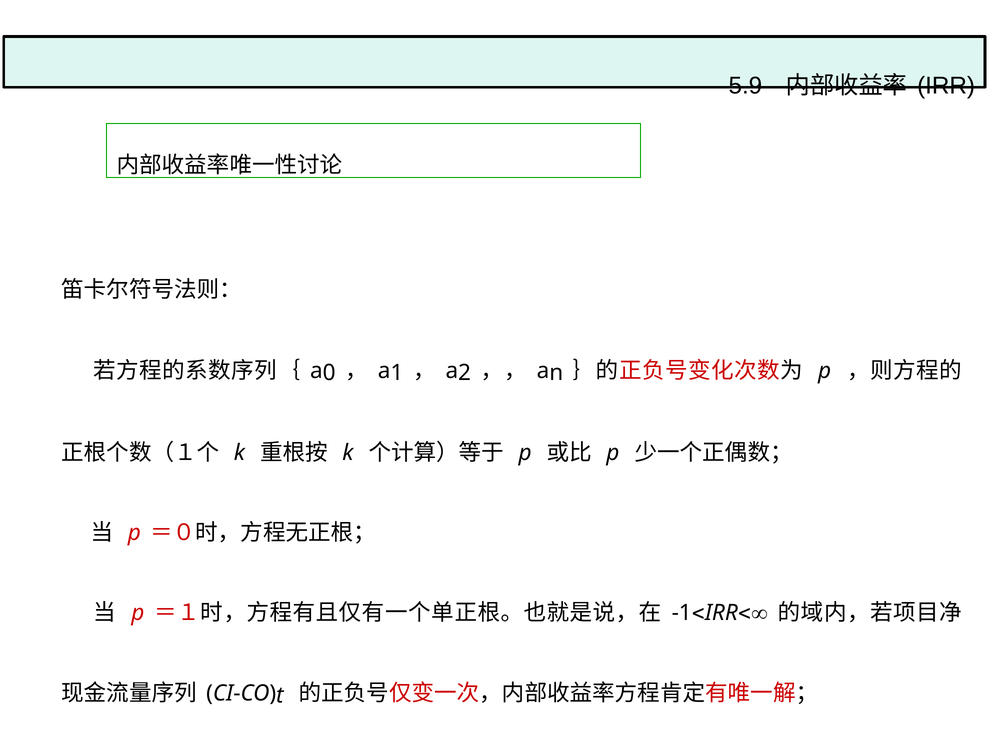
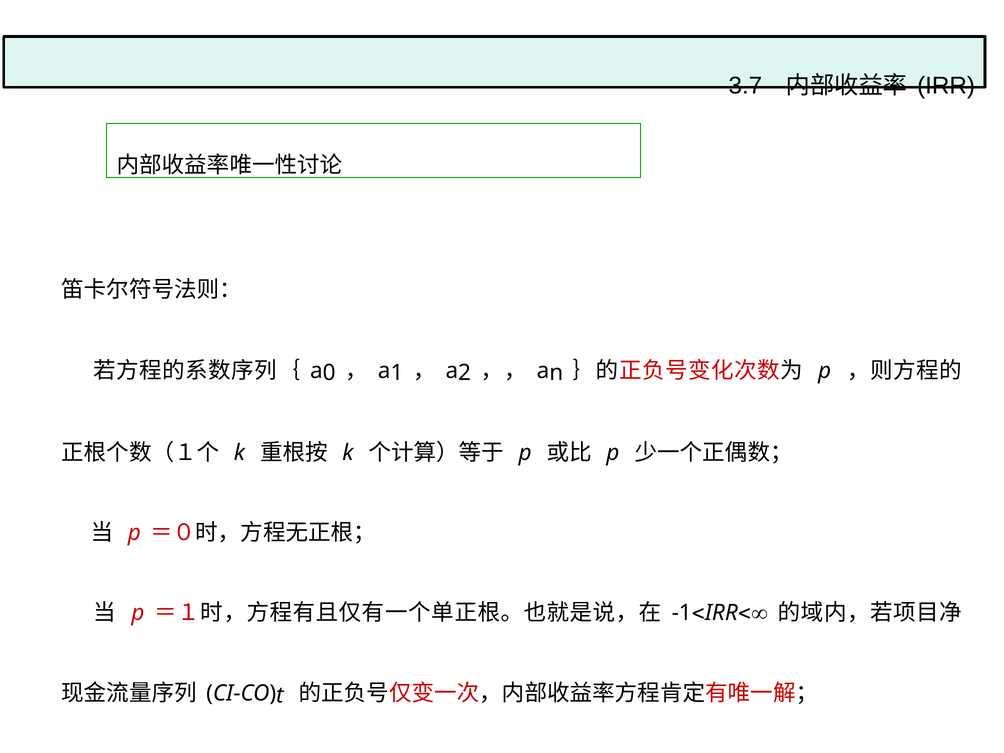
5.9: 5.9 -> 3.7
